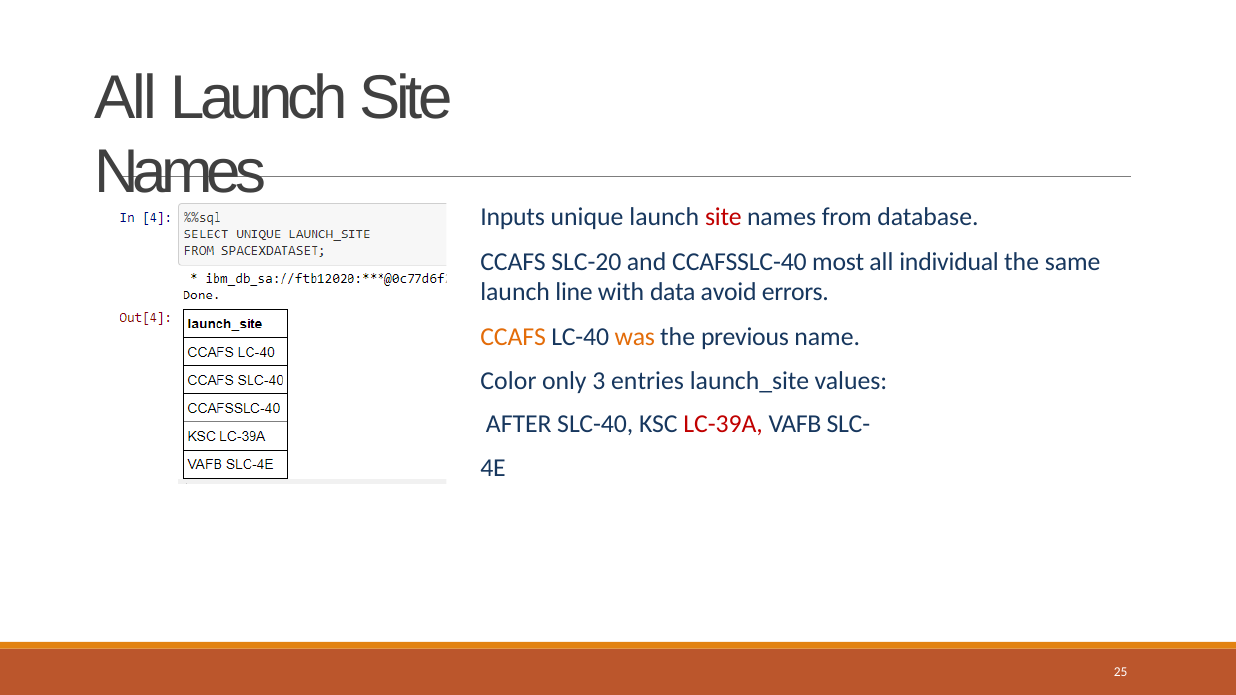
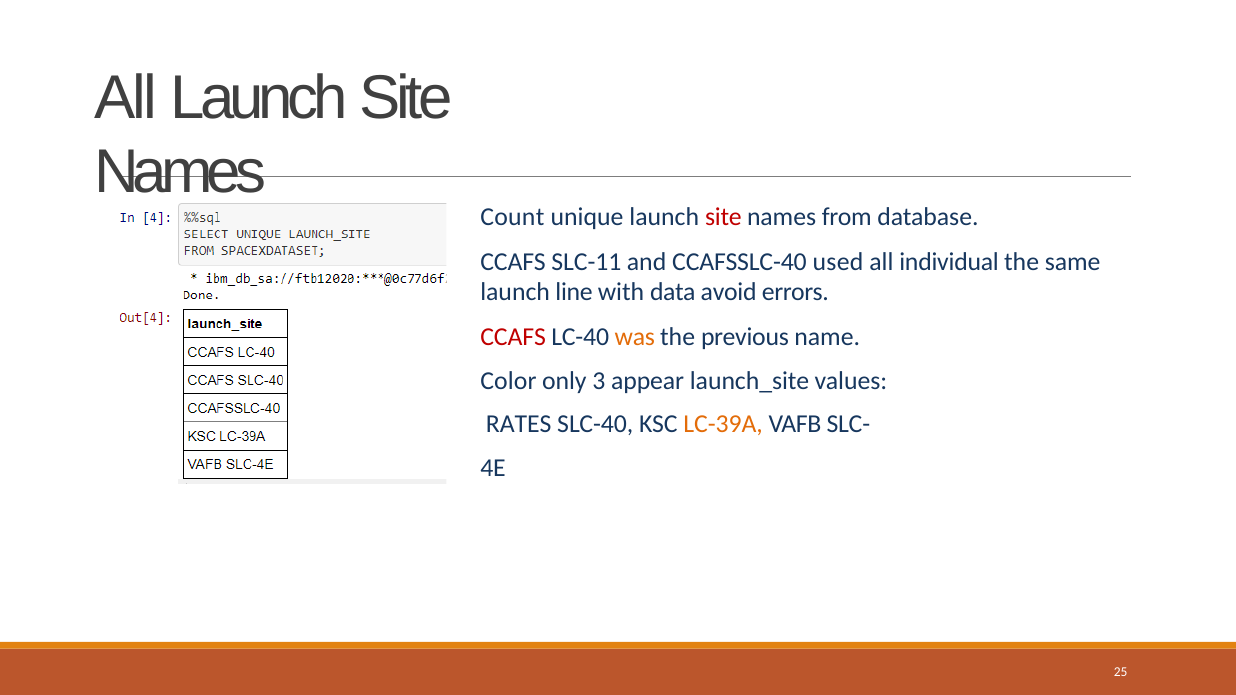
Inputs: Inputs -> Count
SLC-20: SLC-20 -> SLC-11
most: most -> used
CCAFS at (513, 337) colour: orange -> red
entries: entries -> appear
AFTER: AFTER -> RATES
LC-39A colour: red -> orange
